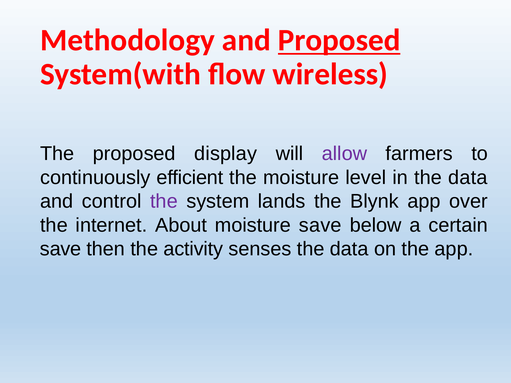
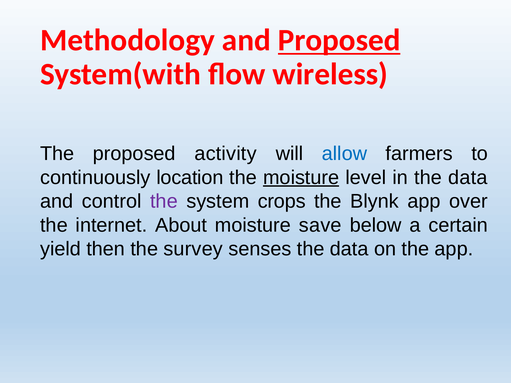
display: display -> activity
allow colour: purple -> blue
efficient: efficient -> location
moisture at (301, 178) underline: none -> present
lands: lands -> crops
save at (61, 249): save -> yield
activity: activity -> survey
